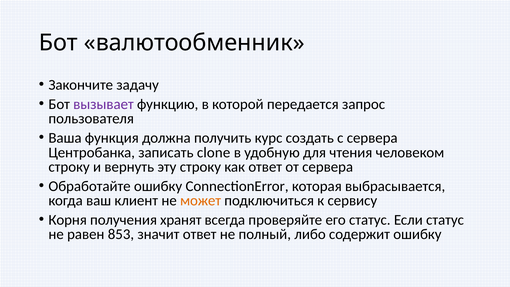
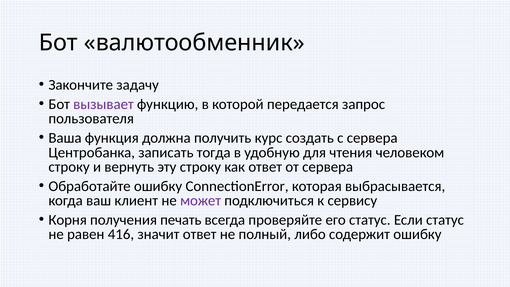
clone: clone -> тогда
может colour: orange -> purple
хранят: хранят -> печать
853: 853 -> 416
